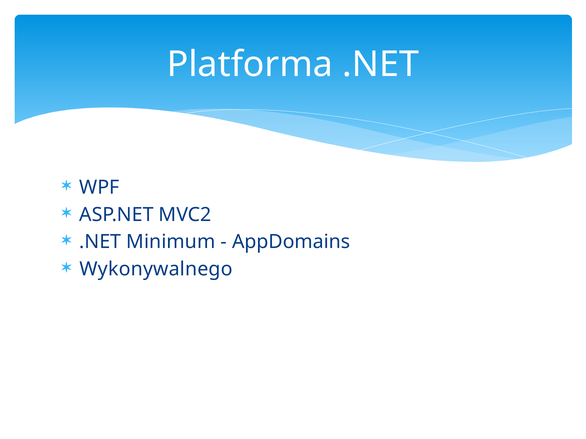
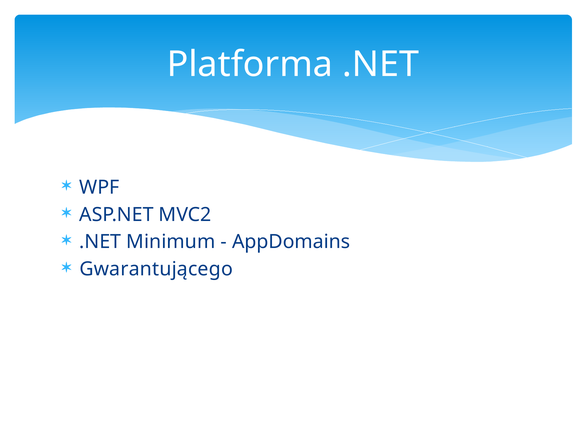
Wykonywalnego: Wykonywalnego -> Gwarantującego
